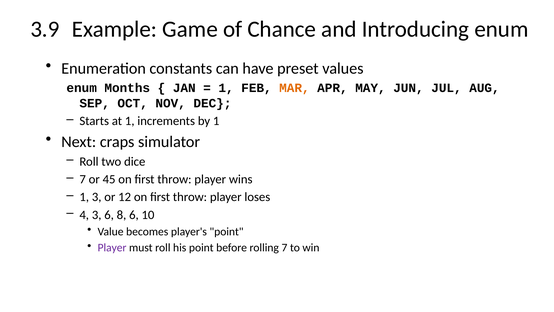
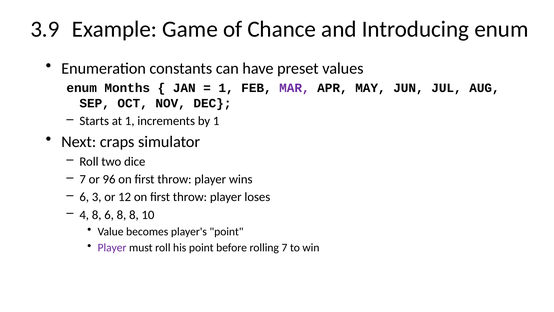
MAR colour: orange -> purple
45: 45 -> 96
1 at (84, 197): 1 -> 6
4 3: 3 -> 8
8 6: 6 -> 8
